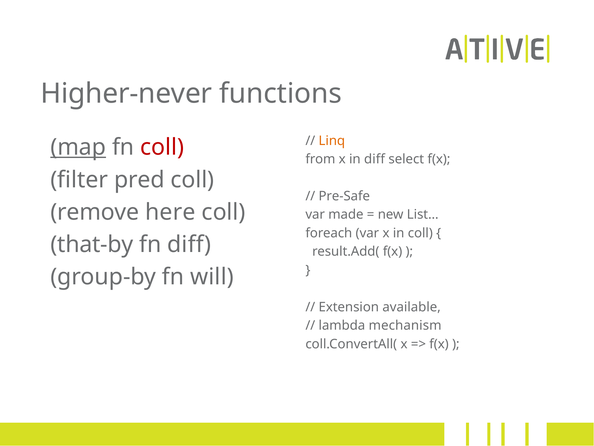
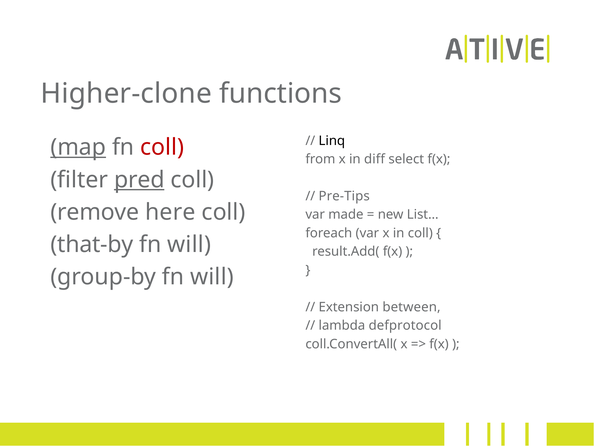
Higher-never: Higher-never -> Higher-clone
Linq colour: orange -> black
pred underline: none -> present
Pre-Safe: Pre-Safe -> Pre-Tips
diff at (189, 244): diff -> will
available: available -> between
mechanism: mechanism -> defprotocol
